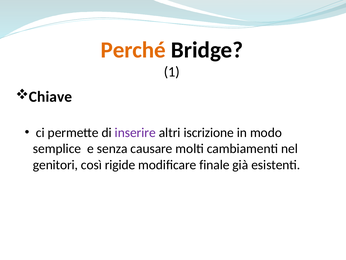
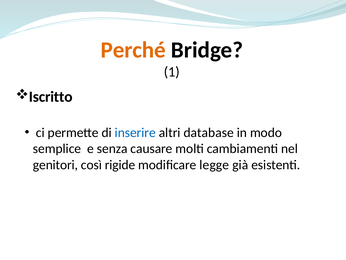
Chiave: Chiave -> Iscritto
inserire colour: purple -> blue
iscrizione: iscrizione -> database
finale: finale -> legge
